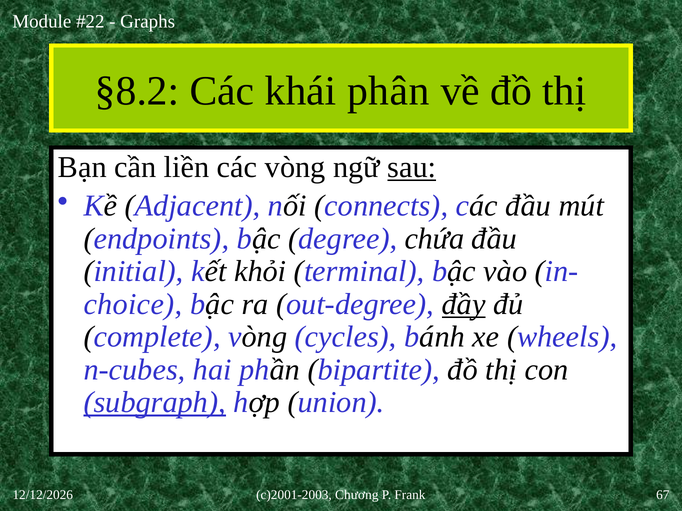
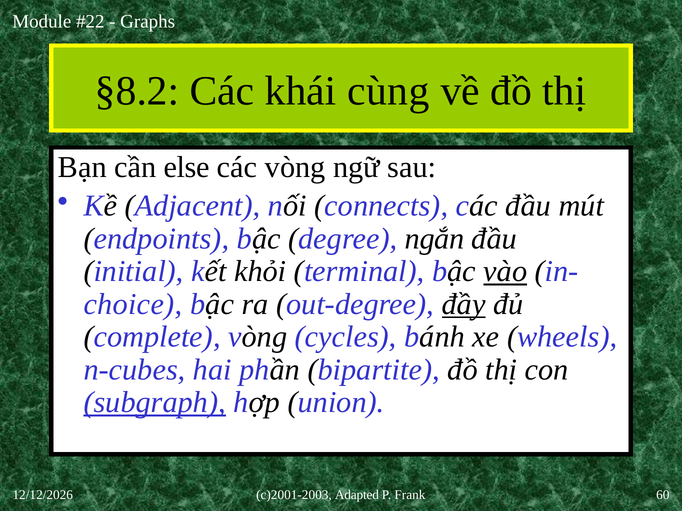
phân: phân -> cùng
liền: liền -> else
sau underline: present -> none
chứa: chứa -> ngắn
vào underline: none -> present
Chương: Chương -> Adapted
67: 67 -> 60
